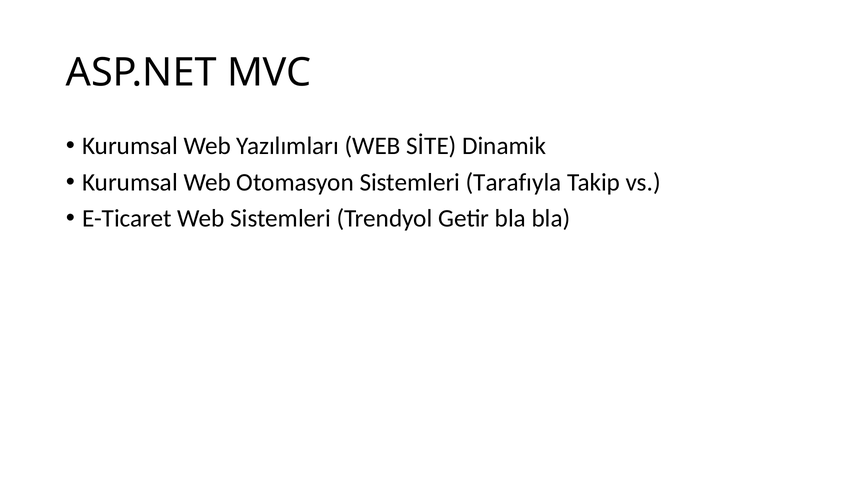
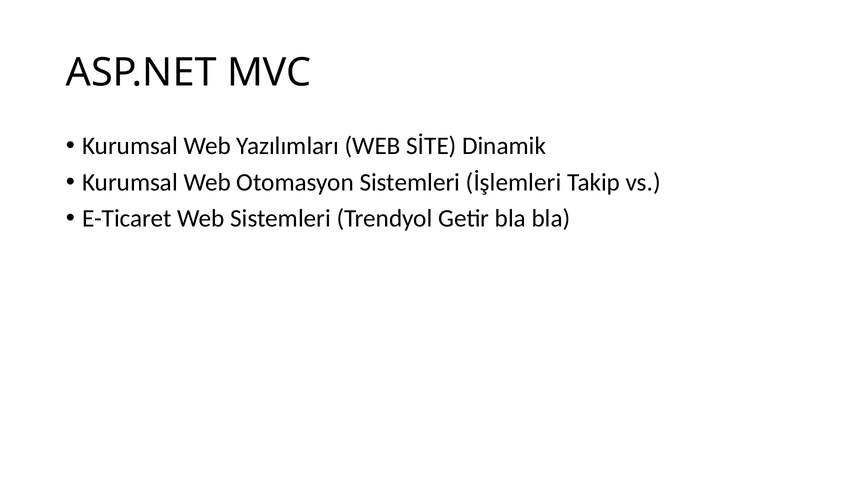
Tarafıyla: Tarafıyla -> İşlemleri
